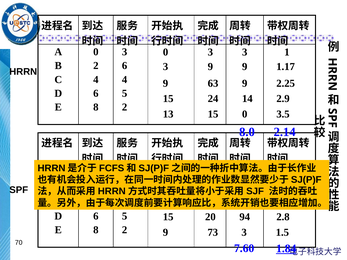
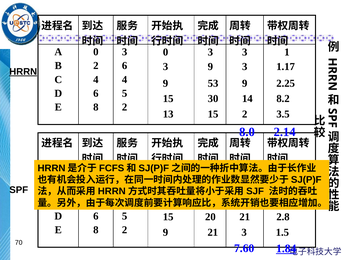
9 9: 9 -> 3
HRRN underline: none -> present
63: 63 -> 53
24: 24 -> 30
2.9: 2.9 -> 8.2
15 0: 0 -> 2
20 94: 94 -> 21
9 73: 73 -> 21
